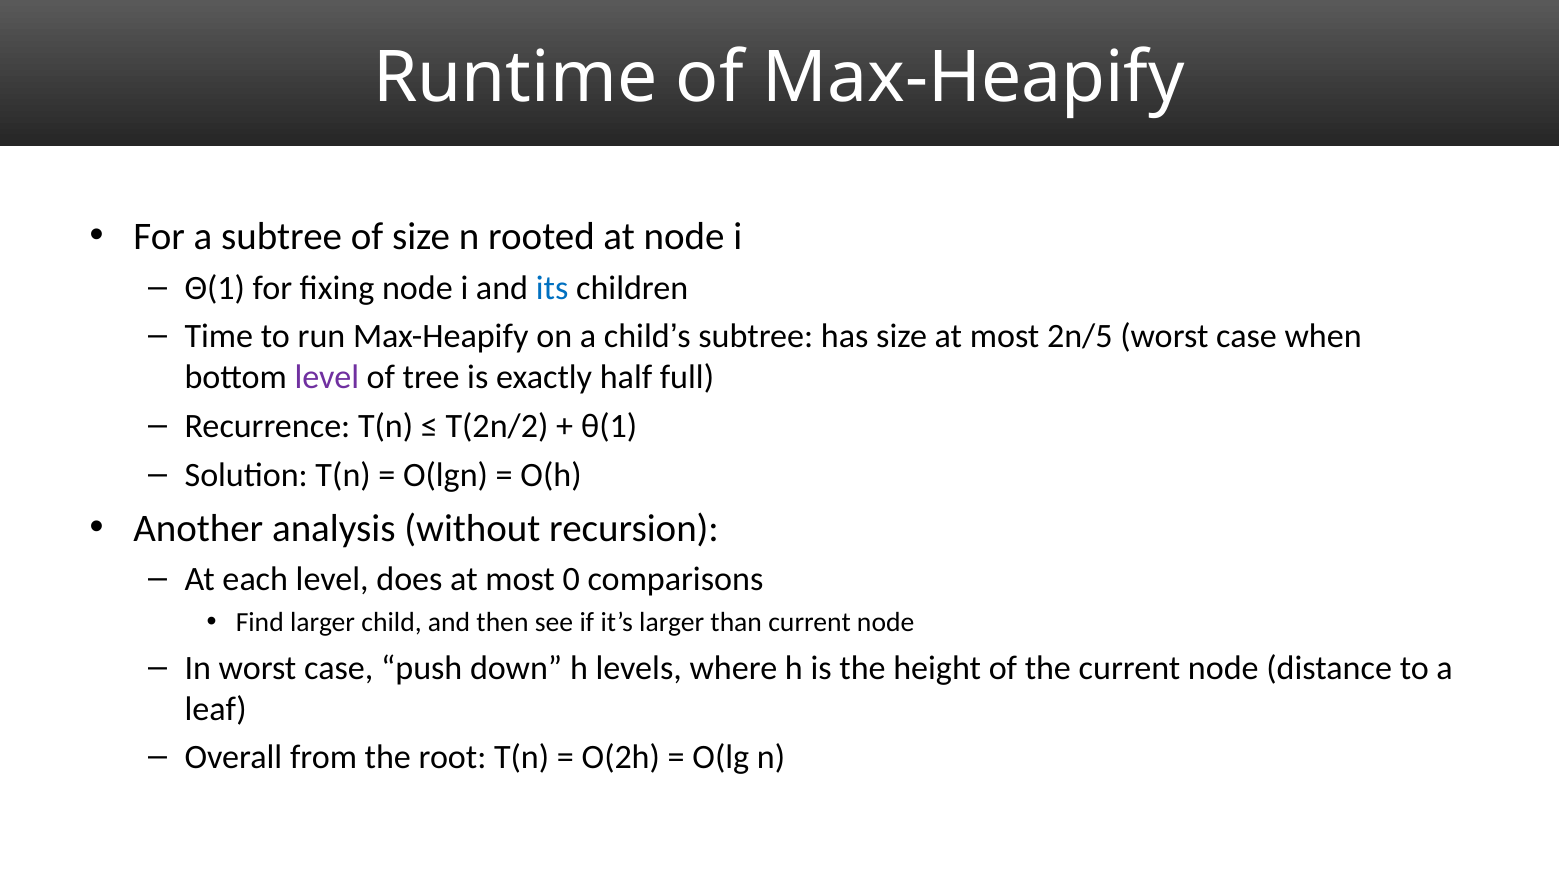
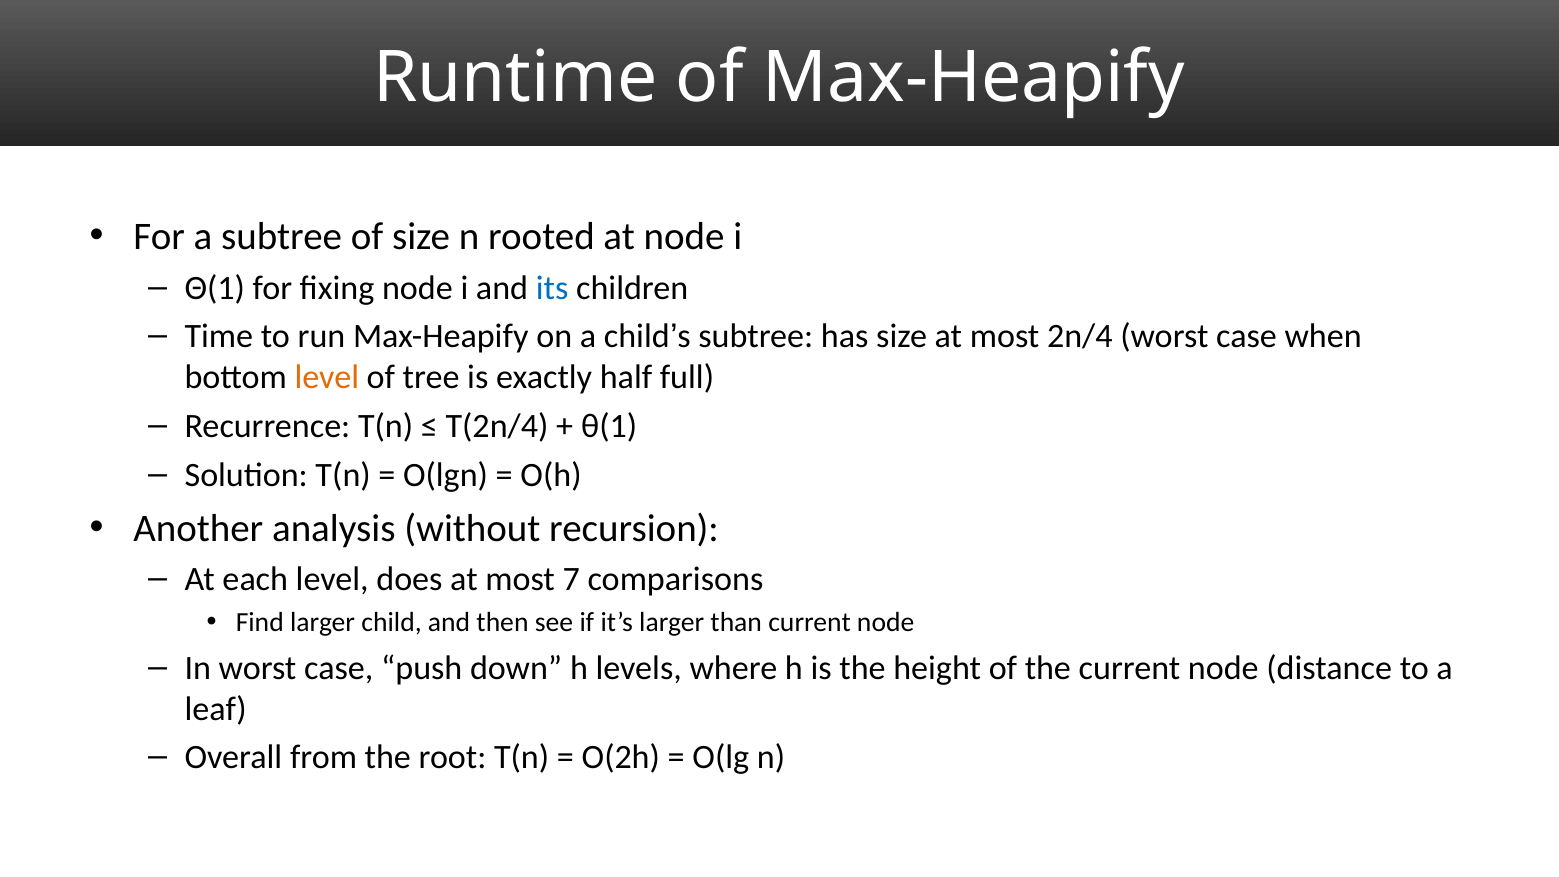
2n/5: 2n/5 -> 2n/4
level at (327, 377) colour: purple -> orange
T(2n/2: T(2n/2 -> T(2n/4
0: 0 -> 7
